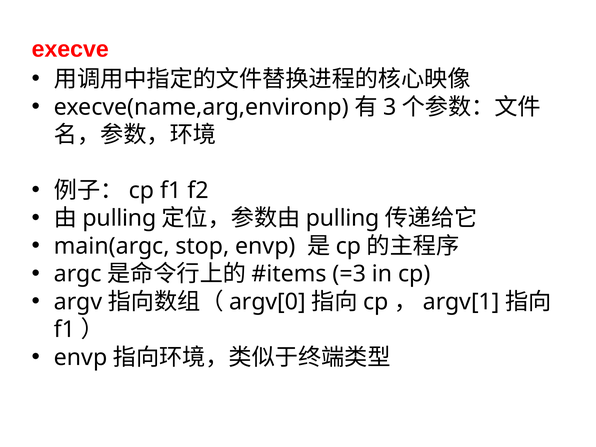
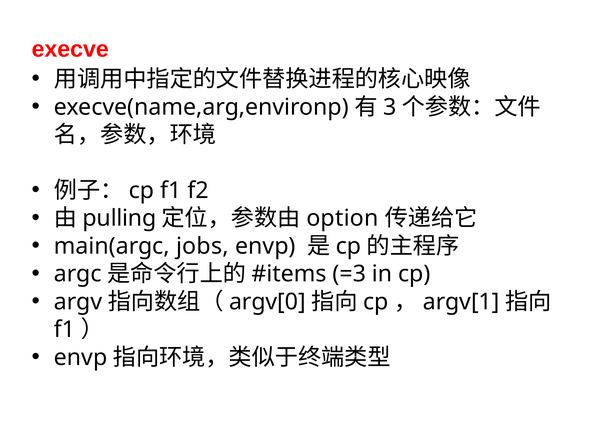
pulling at (343, 218): pulling -> option
stop: stop -> jobs
